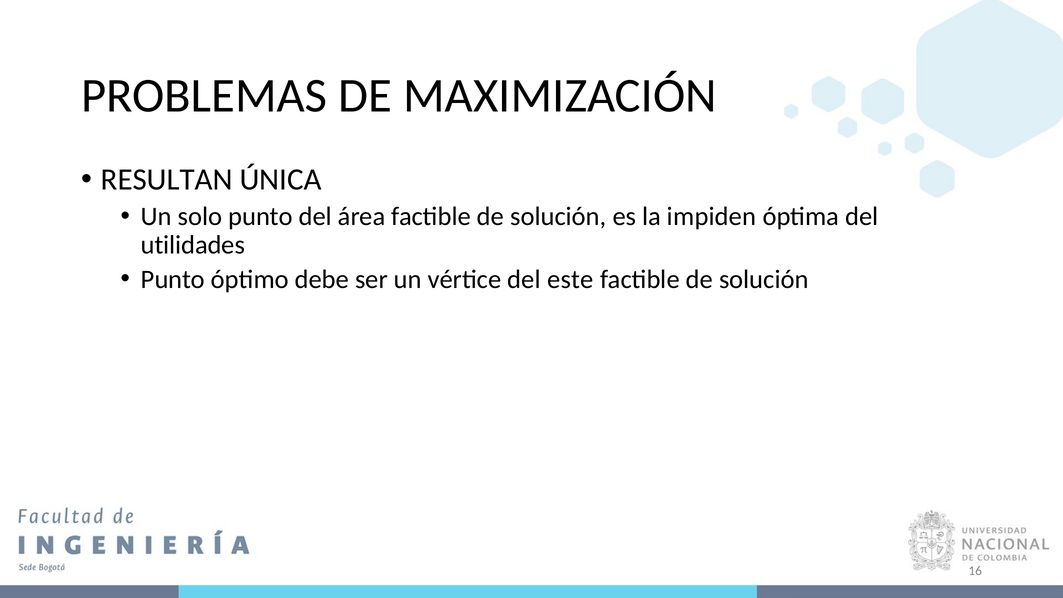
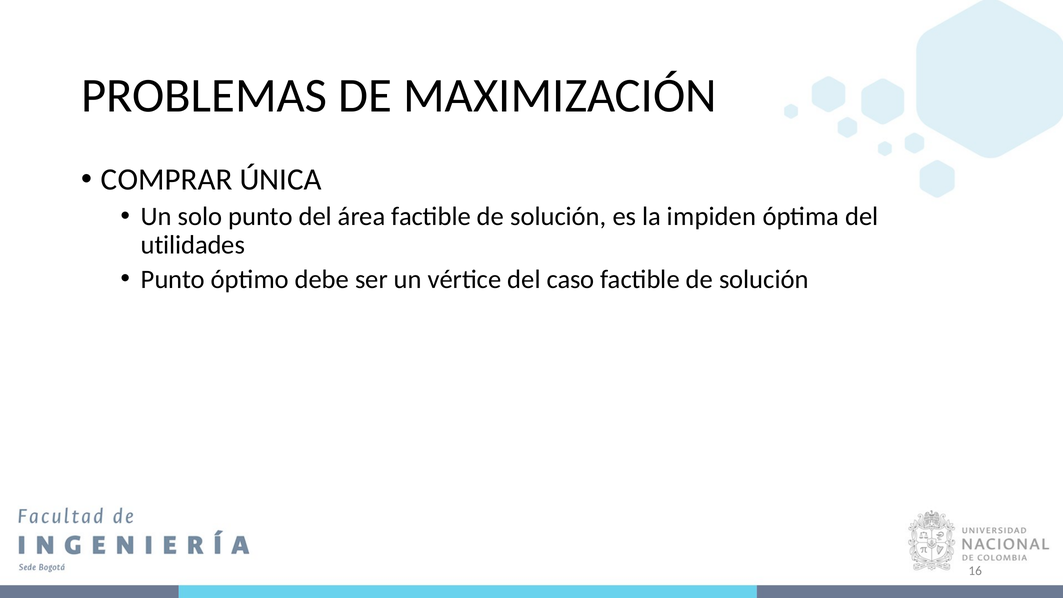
RESULTAN: RESULTAN -> COMPRAR
este: este -> caso
